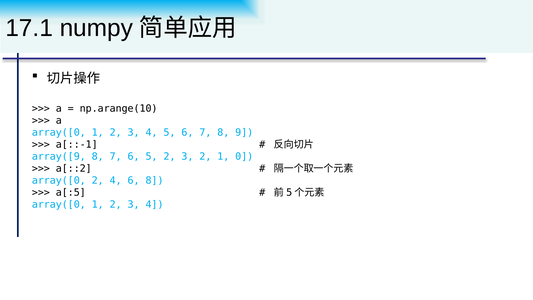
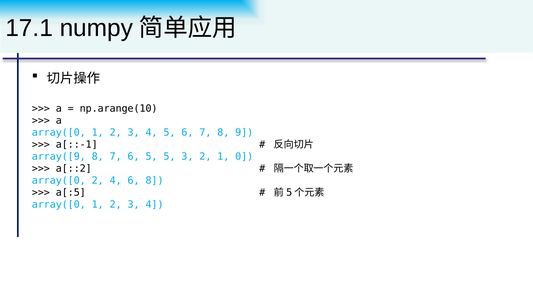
5 2: 2 -> 5
